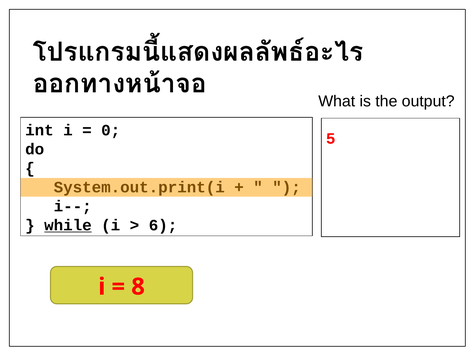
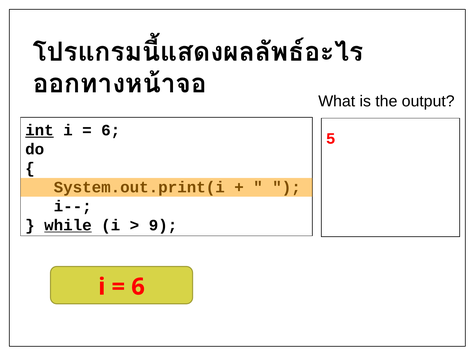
int underline: none -> present
0 at (111, 130): 0 -> 6
6: 6 -> 9
8 at (138, 287): 8 -> 6
